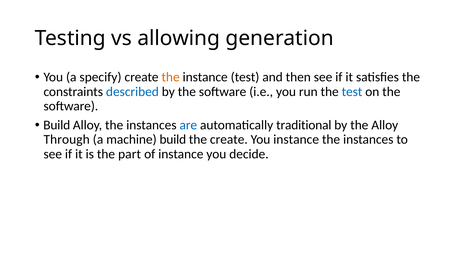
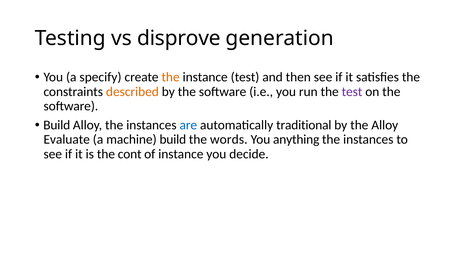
allowing: allowing -> disprove
described colour: blue -> orange
test at (352, 92) colour: blue -> purple
Through: Through -> Evaluate
the create: create -> words
You instance: instance -> anything
part: part -> cont
